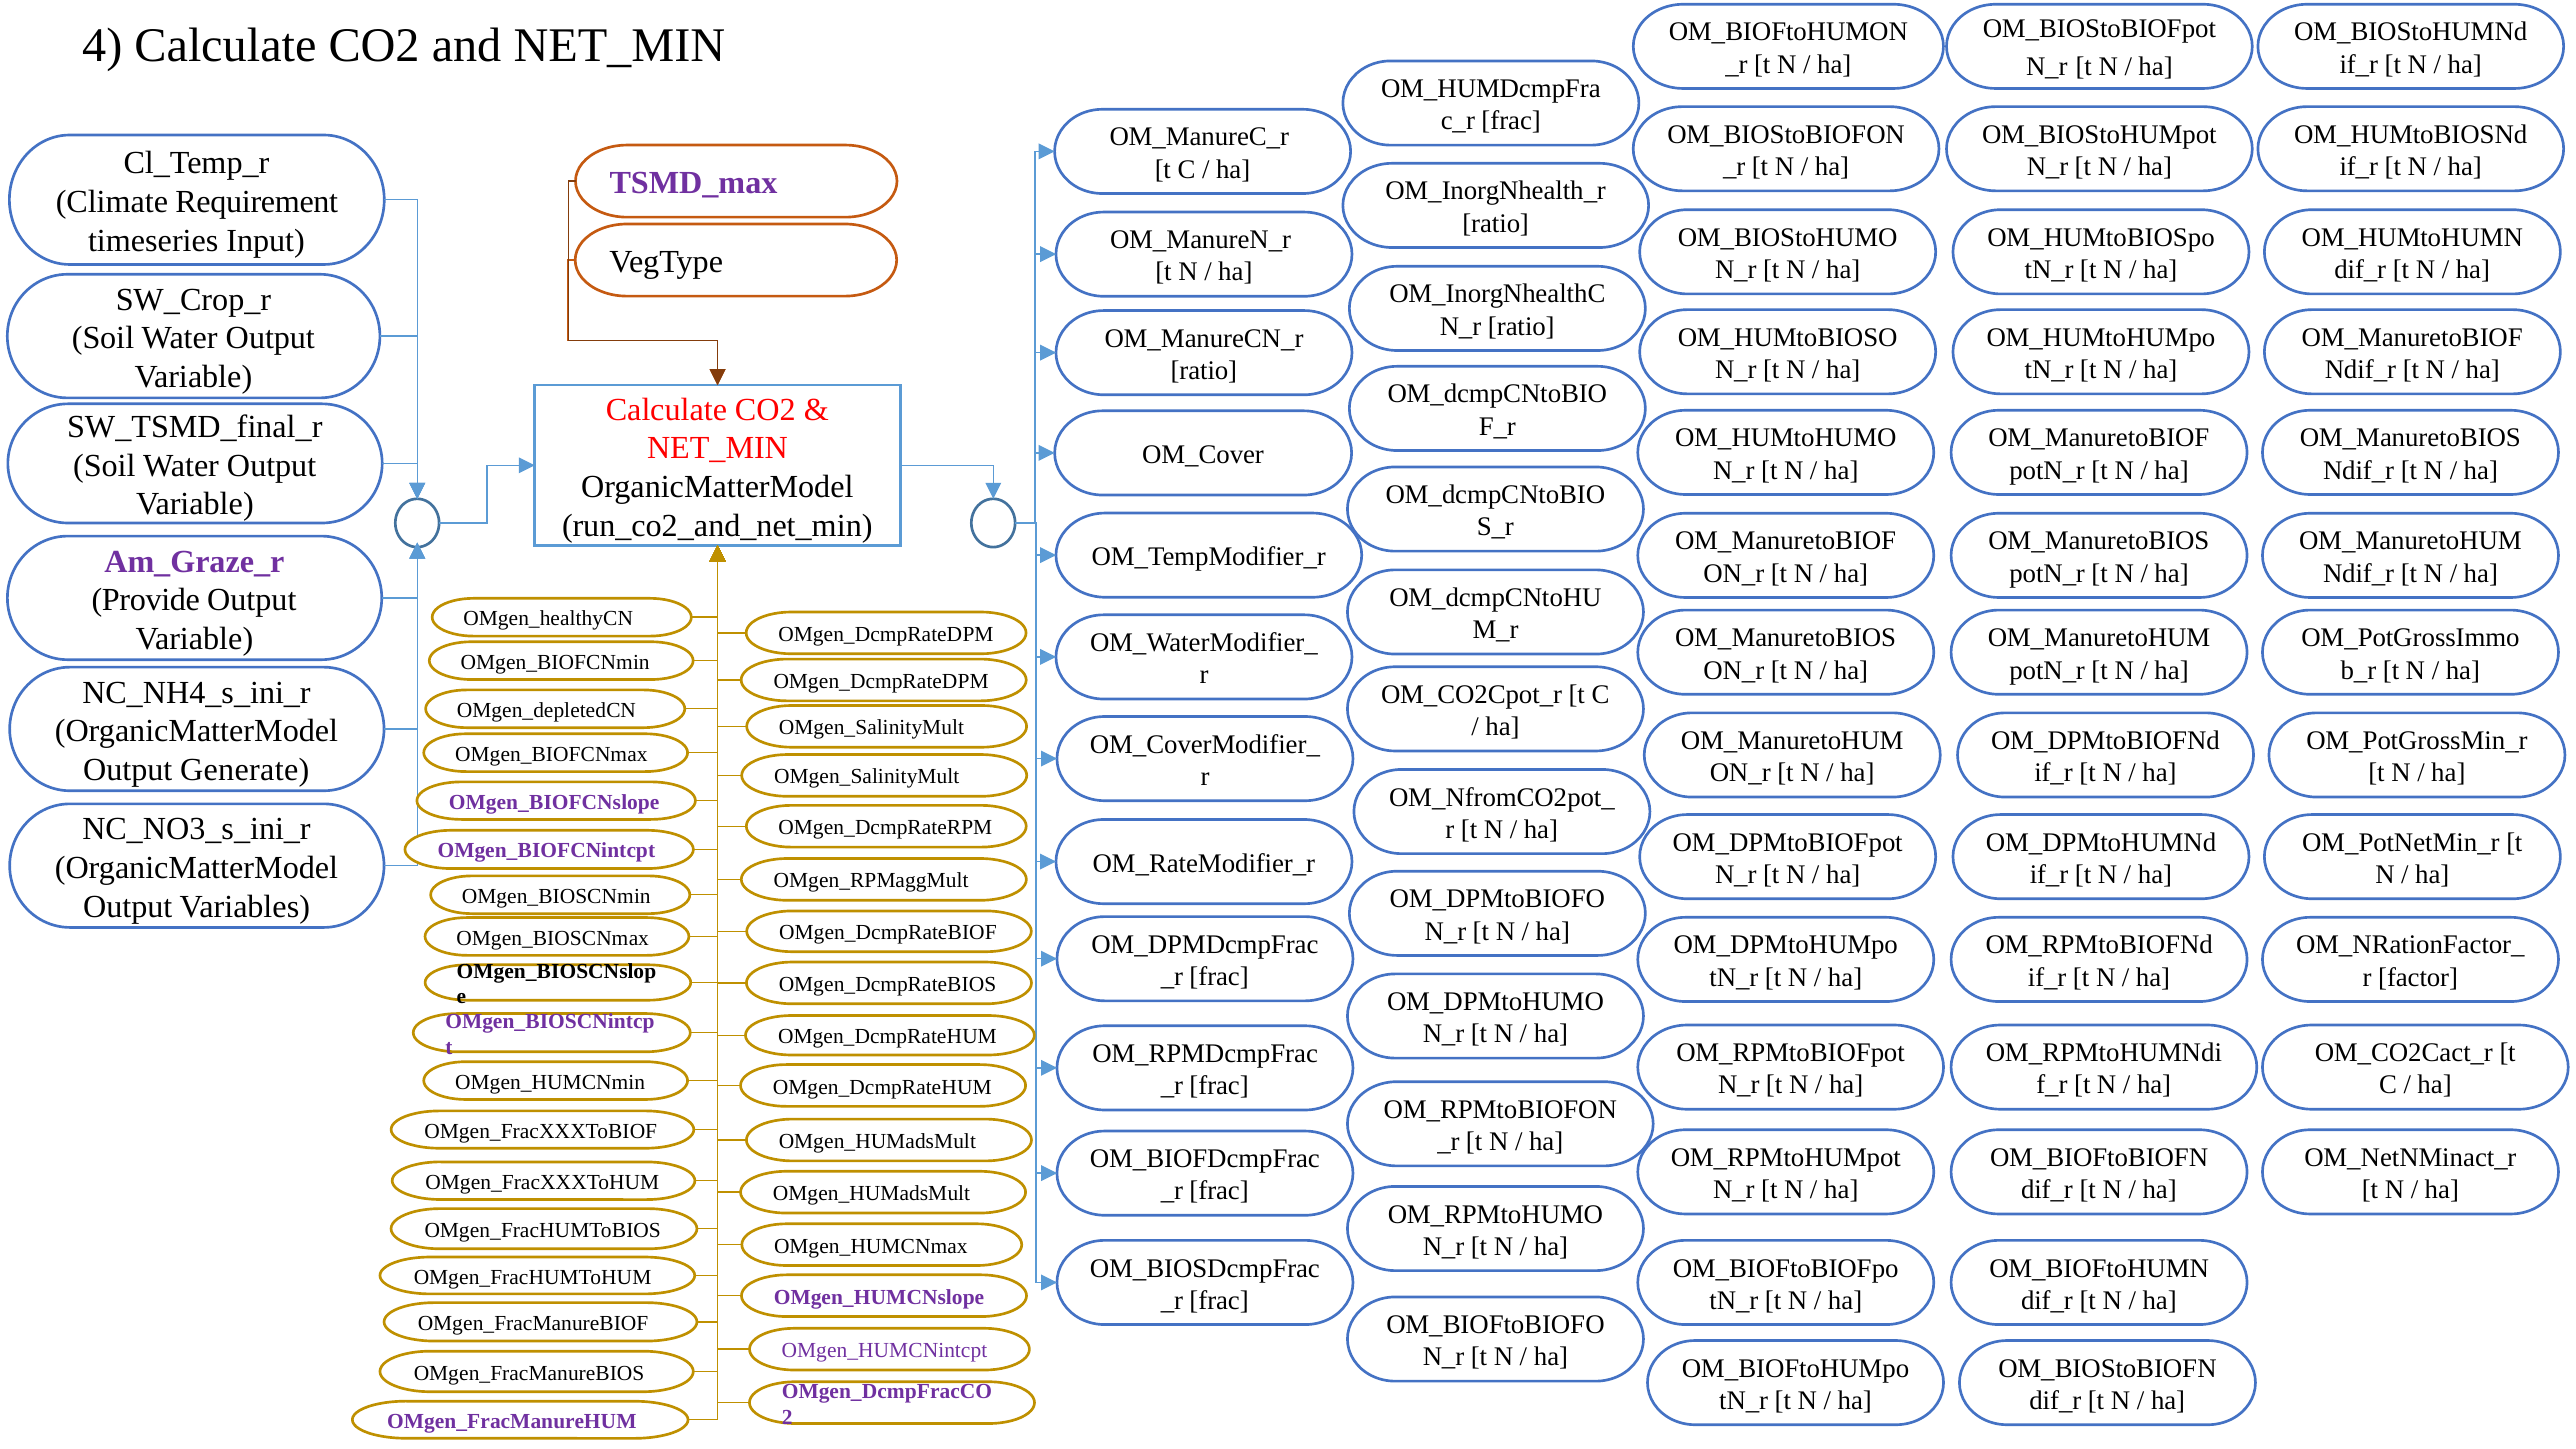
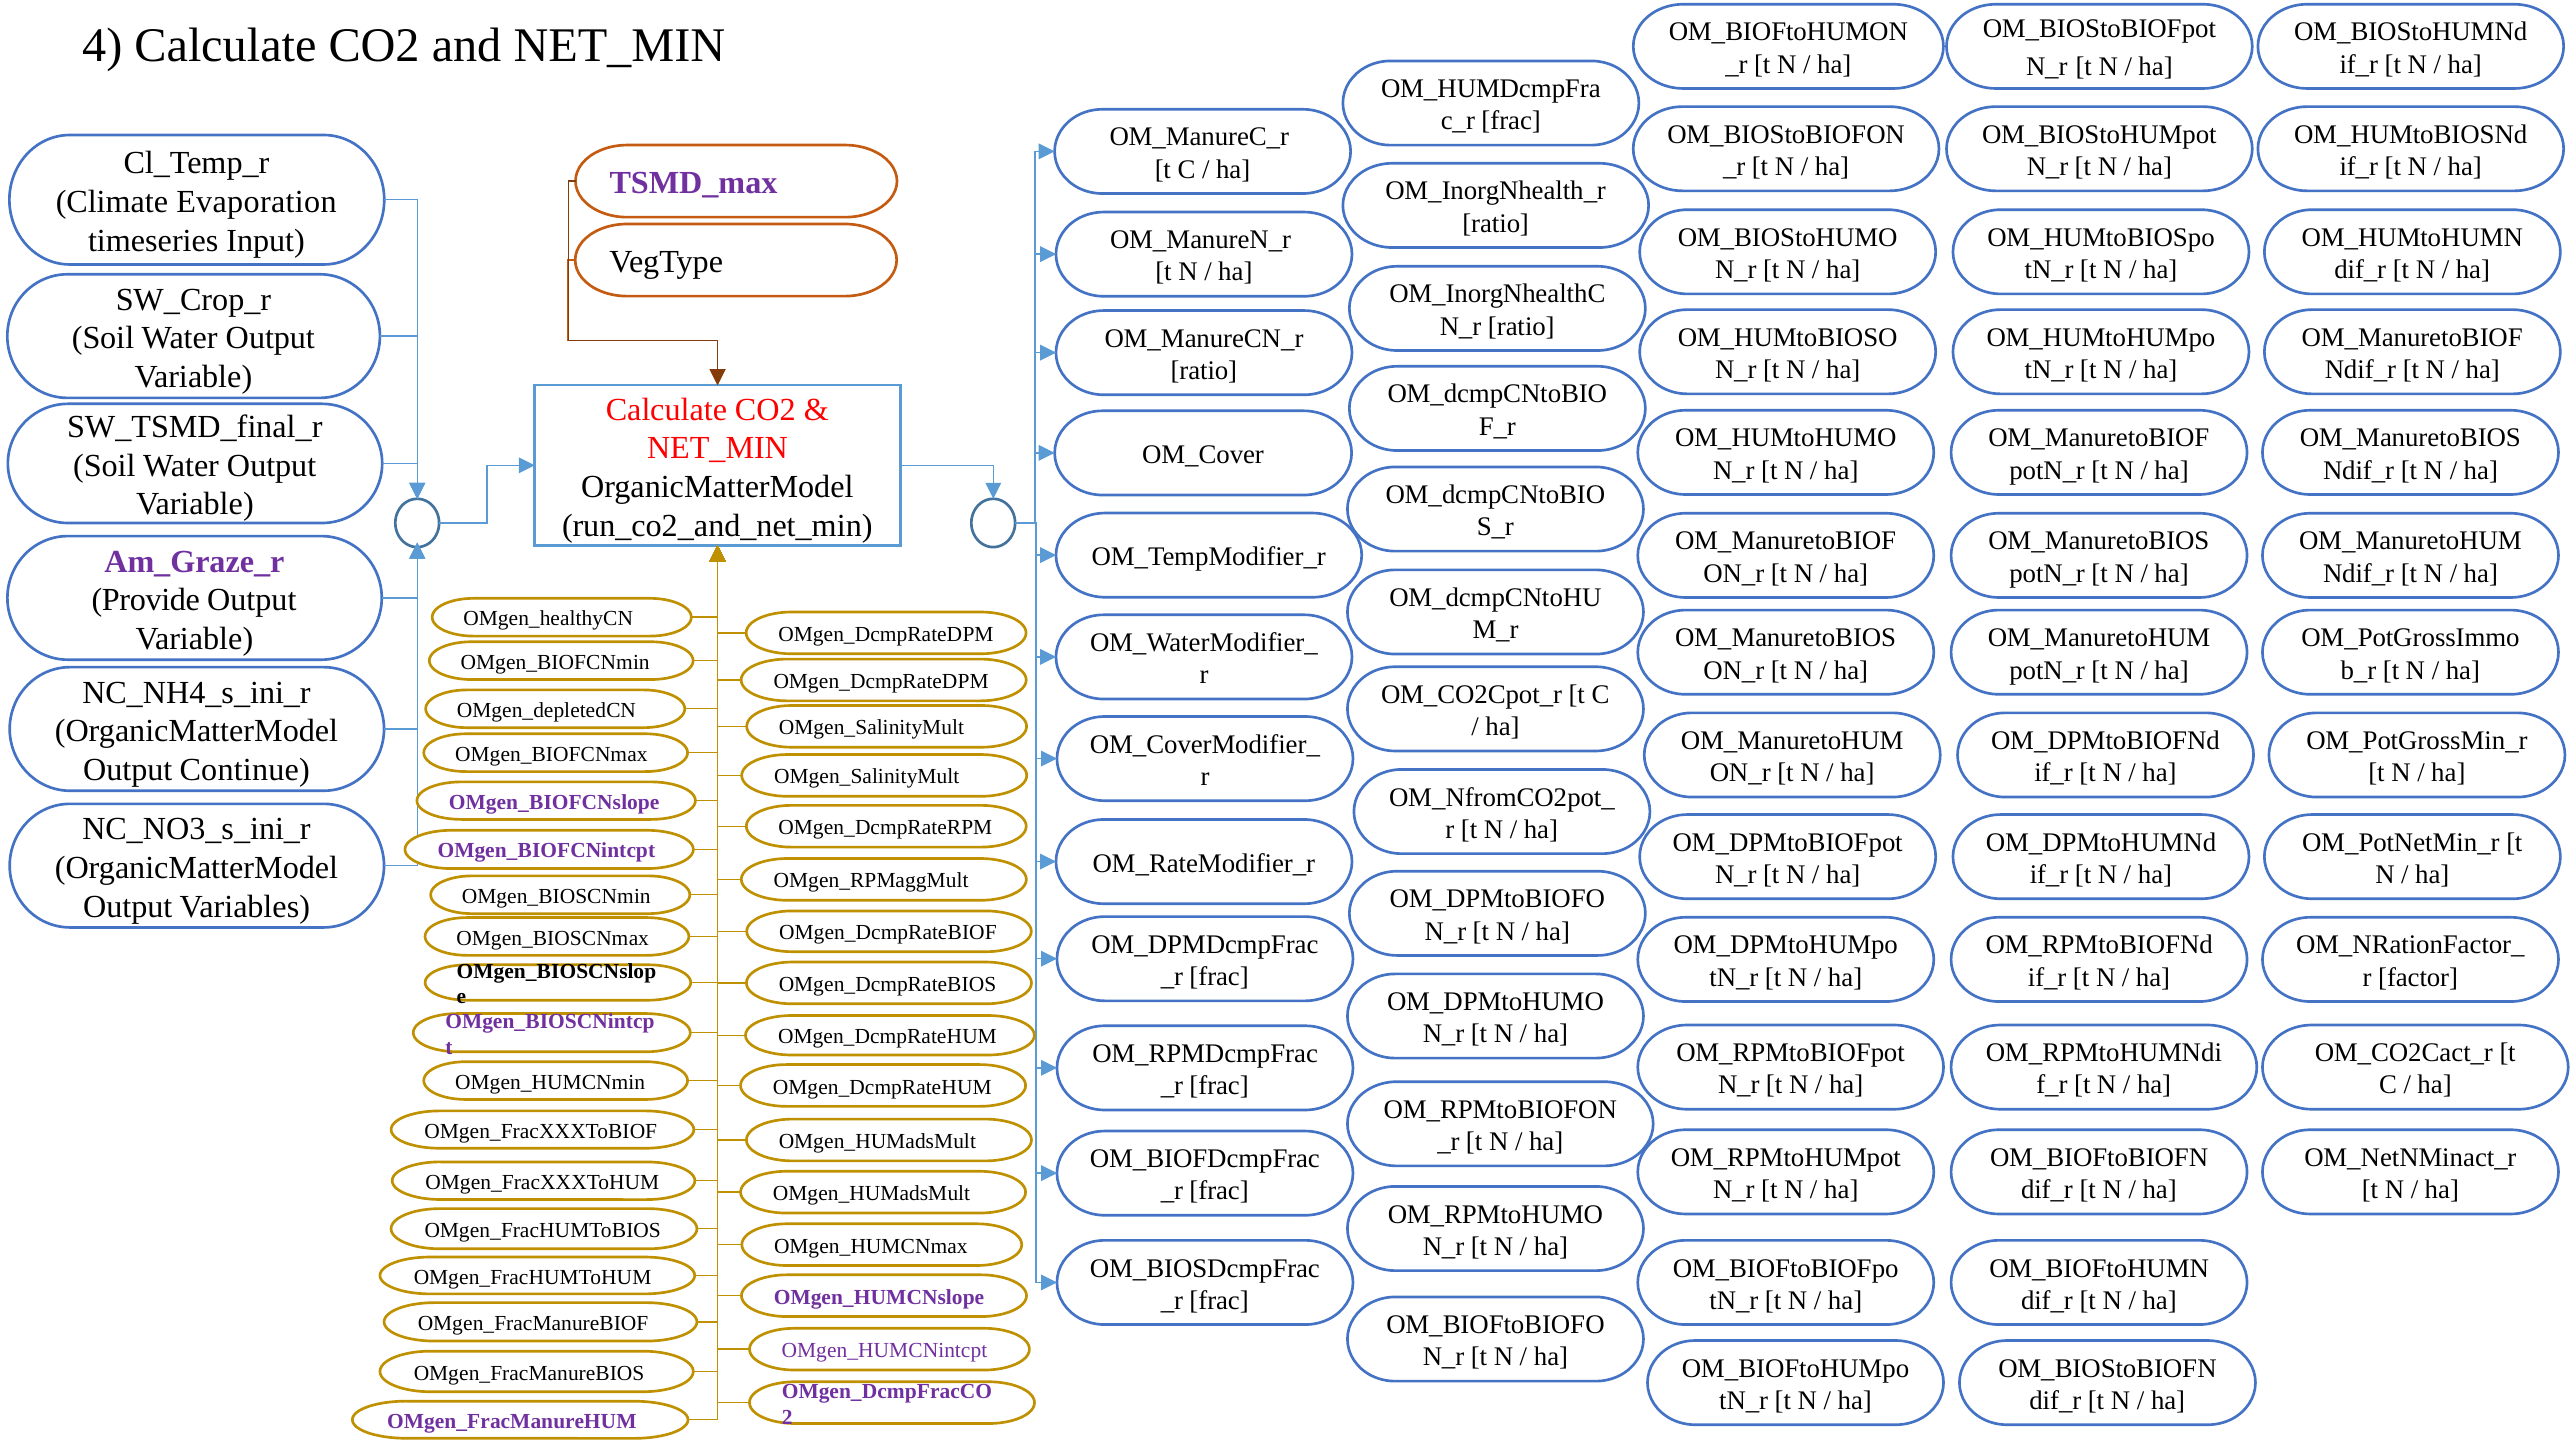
Requirement: Requirement -> Evaporation
Generate: Generate -> Continue
